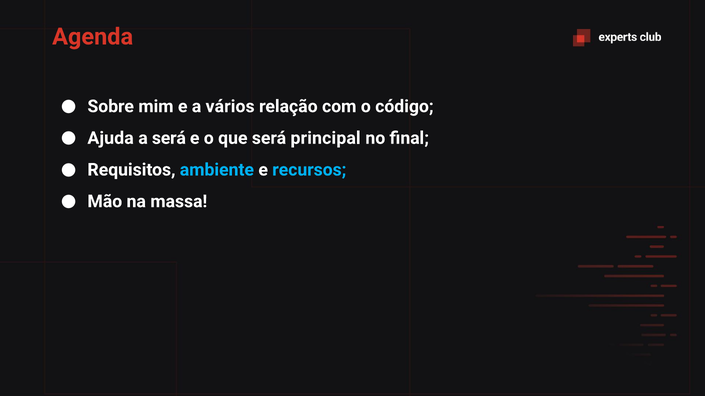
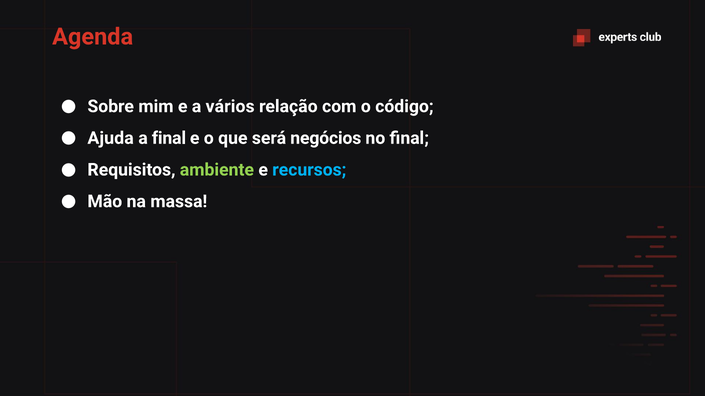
a será: será -> final
principal: principal -> negócios
ambiente colour: light blue -> light green
